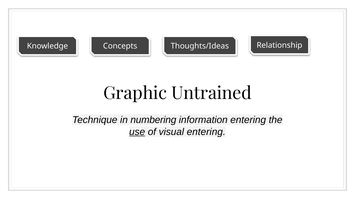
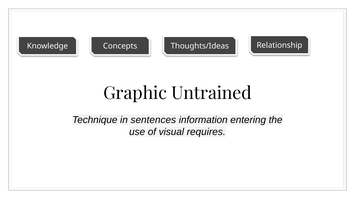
numbering: numbering -> sentences
use underline: present -> none
visual entering: entering -> requires
